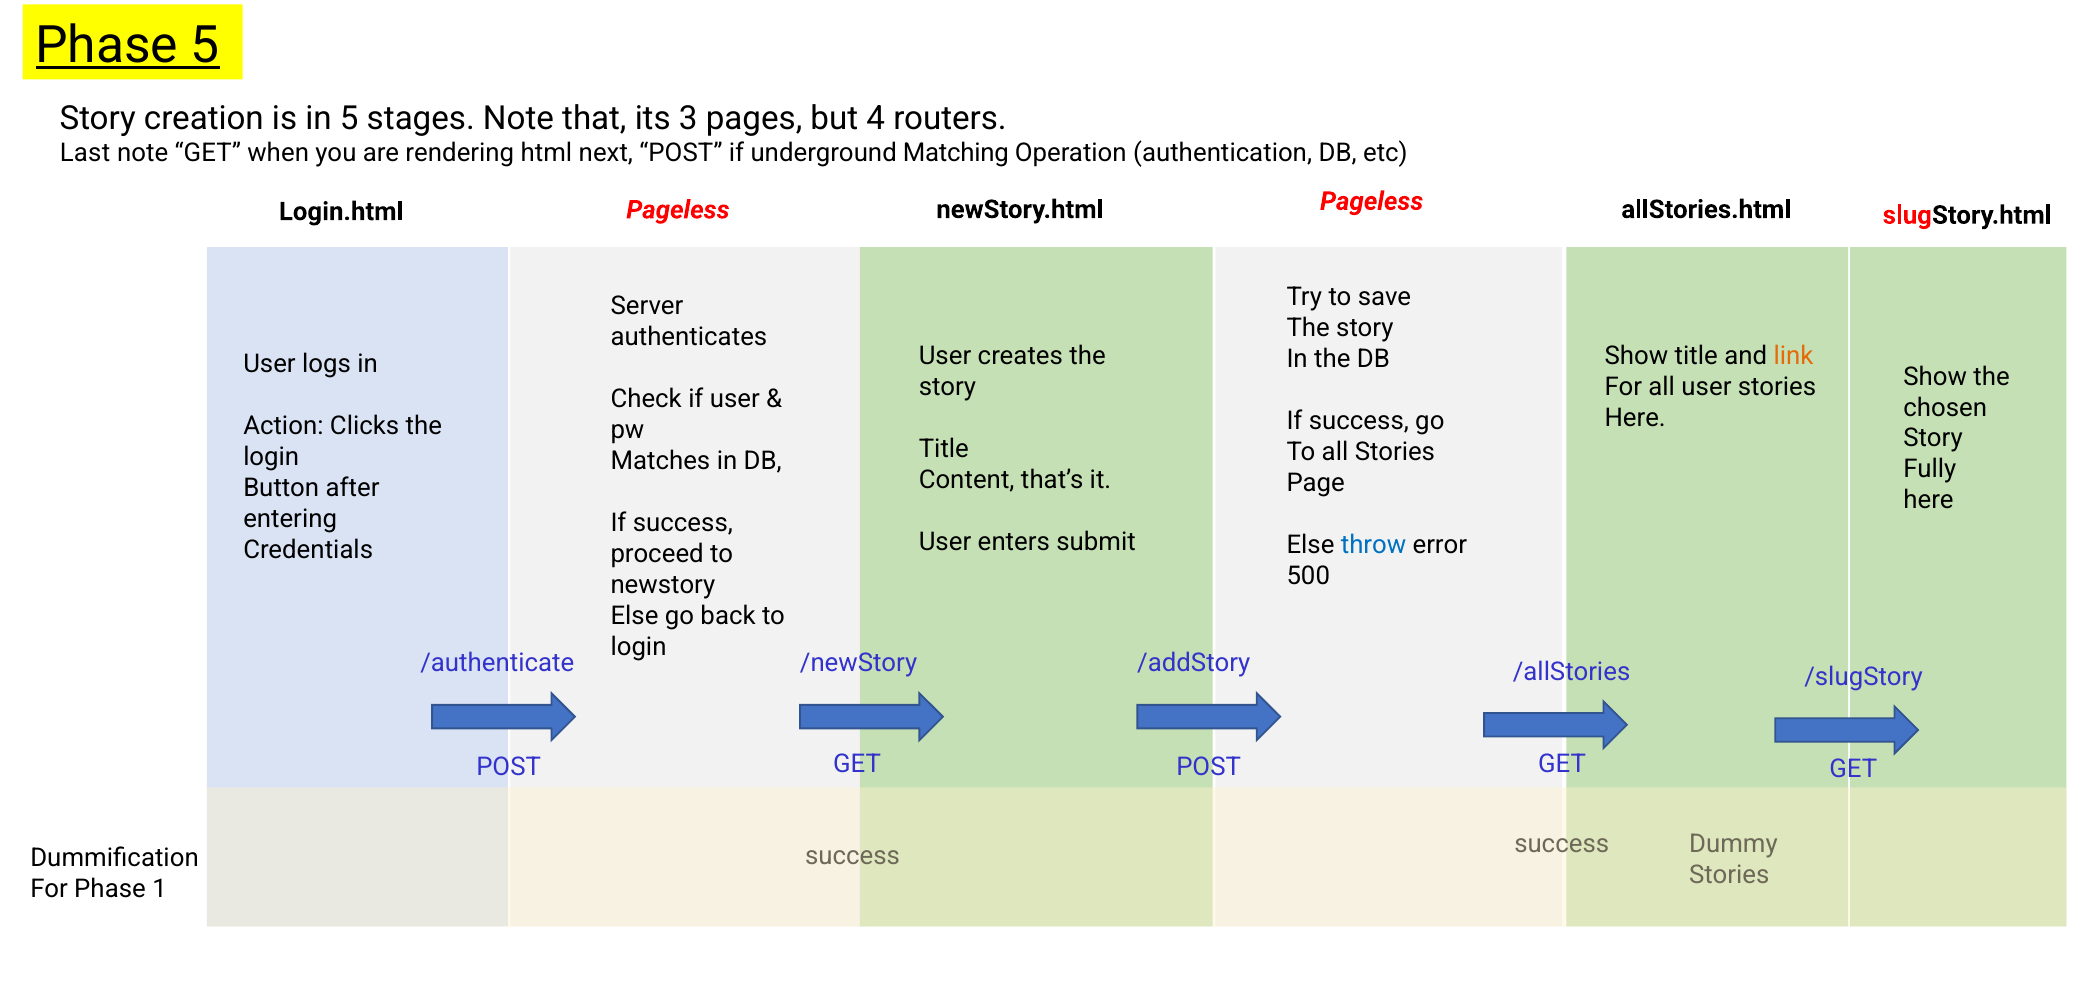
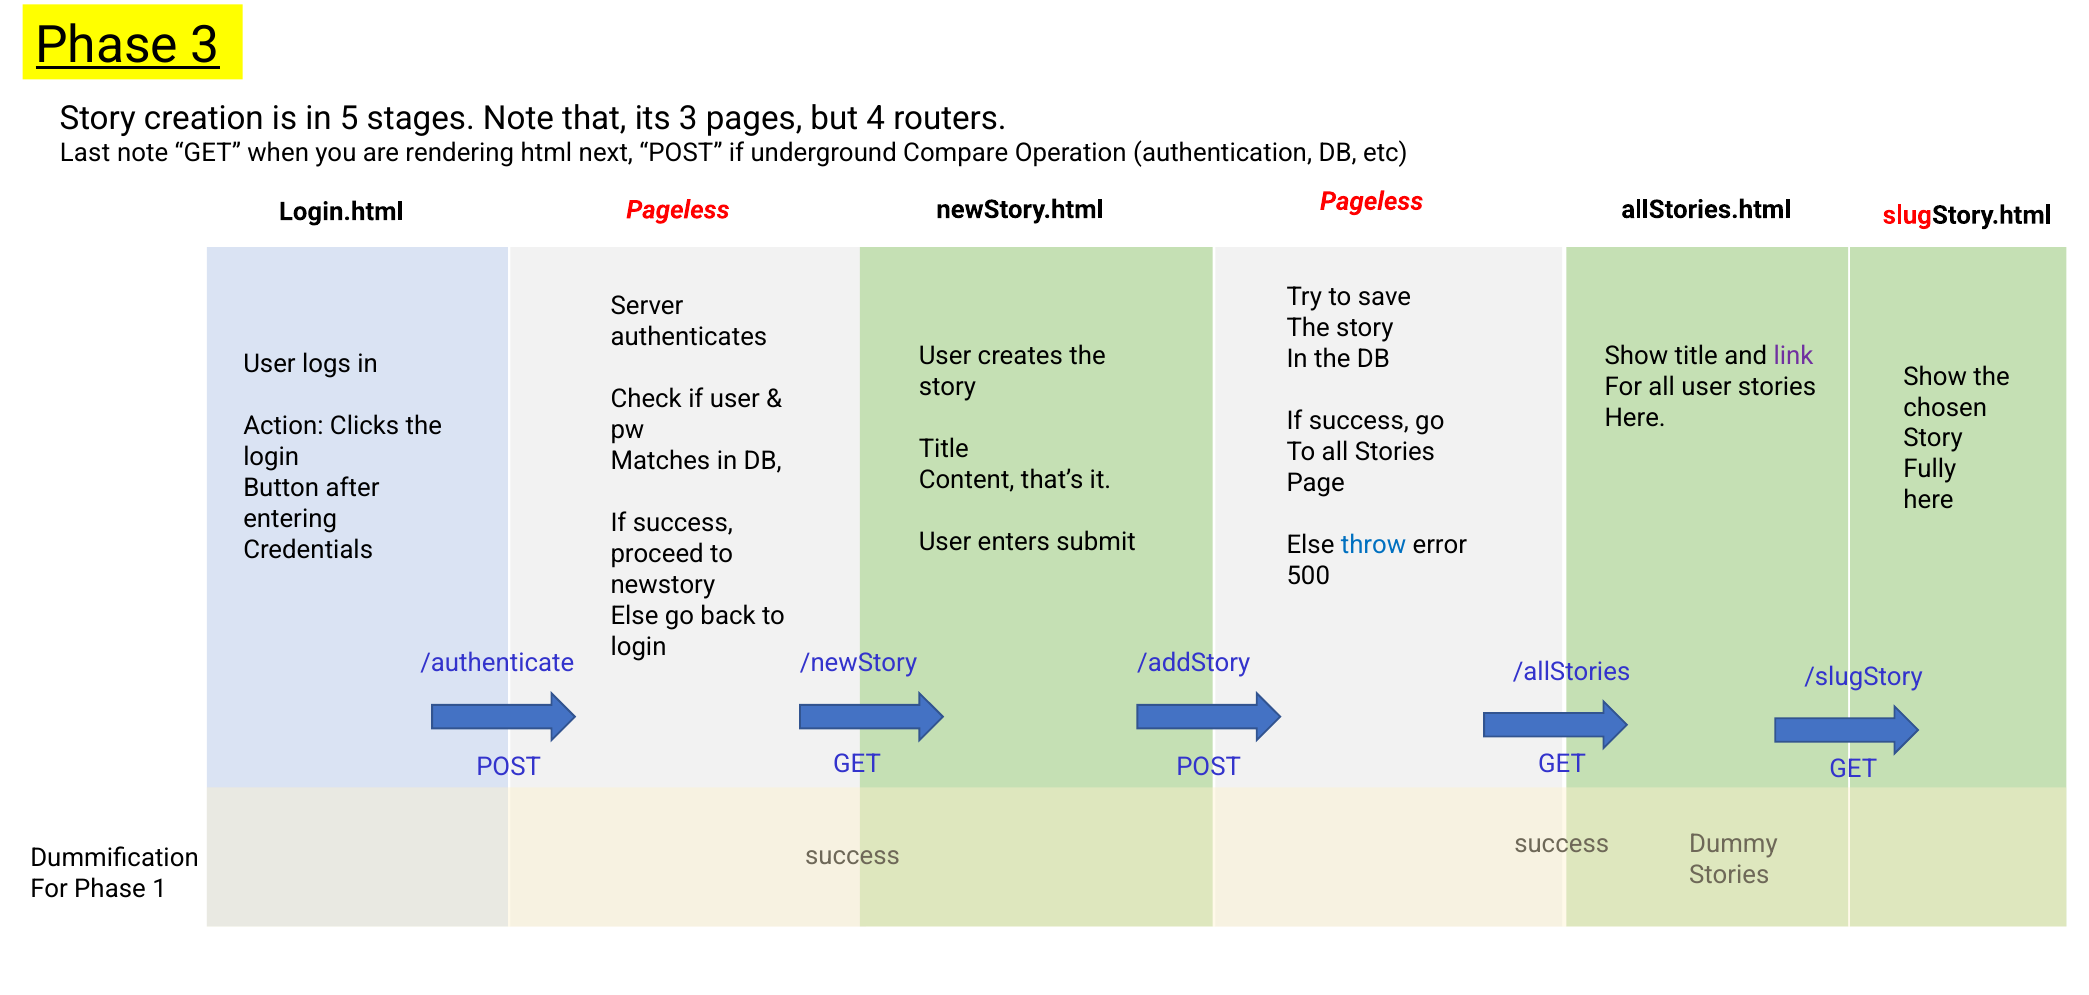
Phase 5: 5 -> 3
Matching: Matching -> Compare
link colour: orange -> purple
